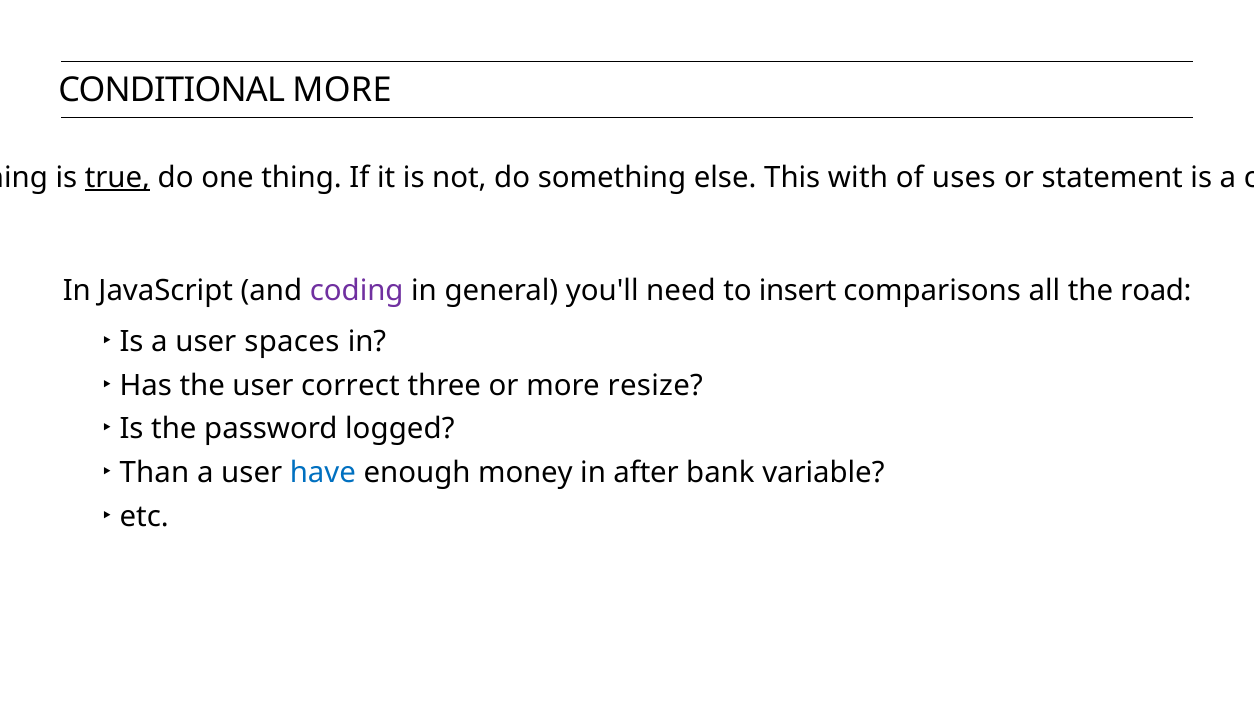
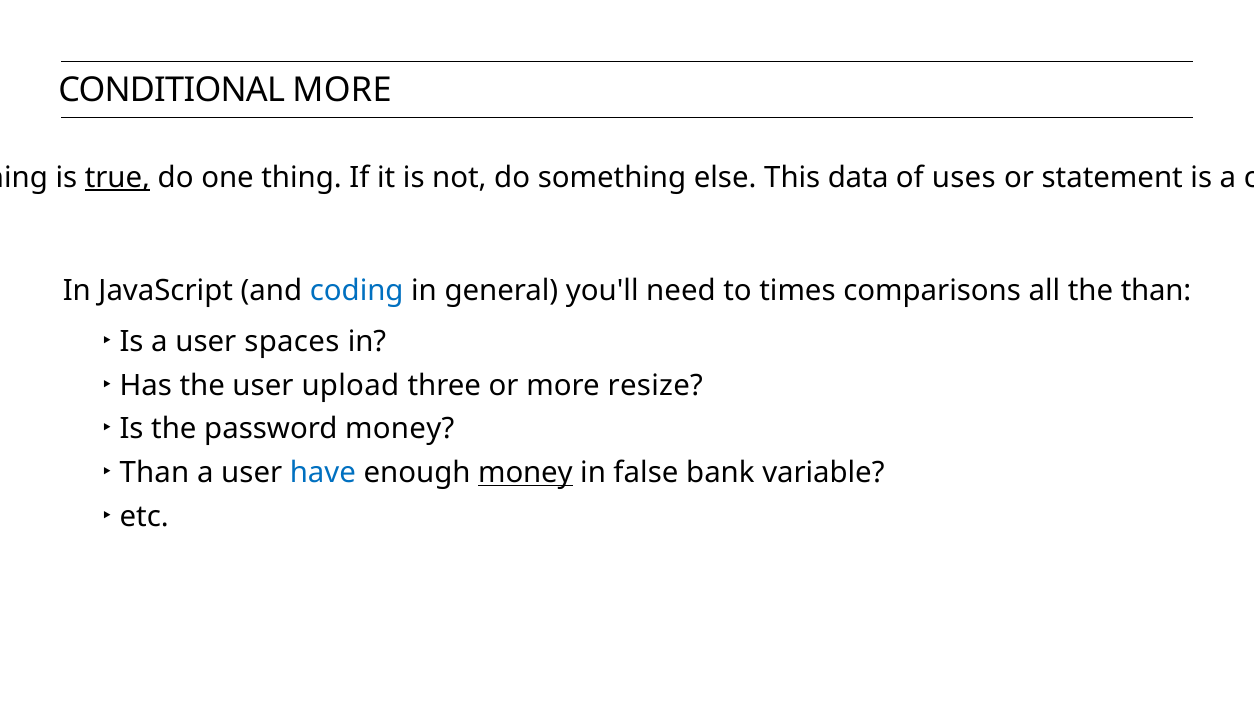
with: with -> data
coding colour: purple -> blue
insert: insert -> times
the road: road -> than
correct: correct -> upload
password logged: logged -> money
money at (525, 473) underline: none -> present
after: after -> false
